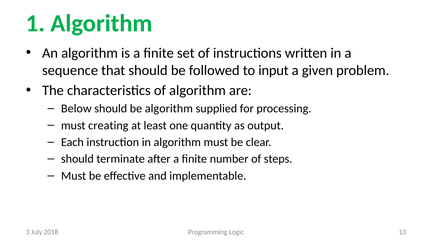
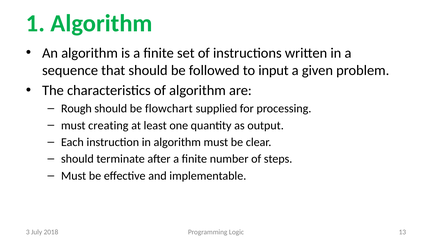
Below: Below -> Rough
be algorithm: algorithm -> flowchart
